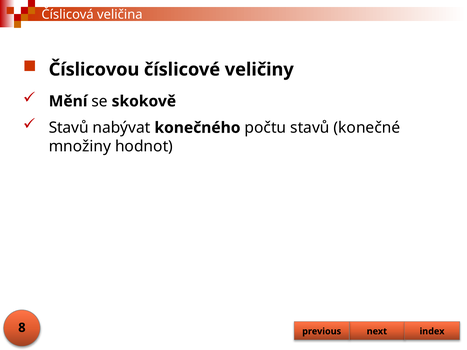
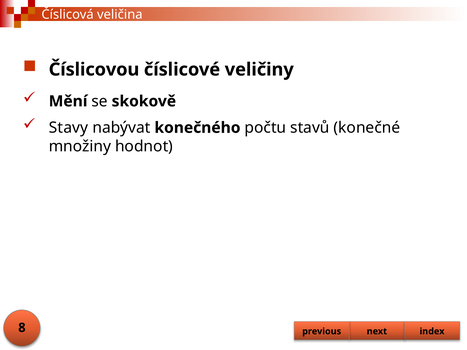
Stavů at (69, 128): Stavů -> Stavy
